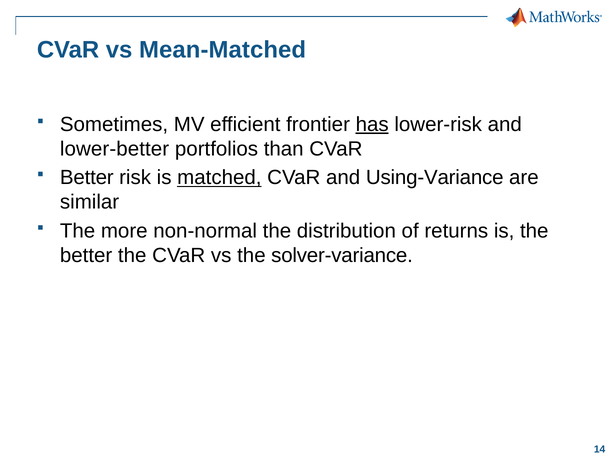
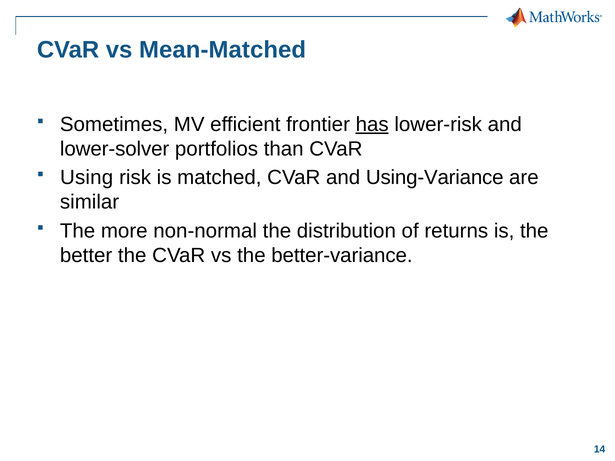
lower-better: lower-better -> lower-solver
Better at (87, 178): Better -> Using
matched underline: present -> none
solver-variance: solver-variance -> better-variance
